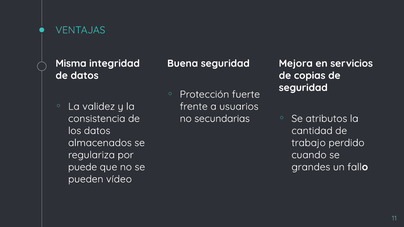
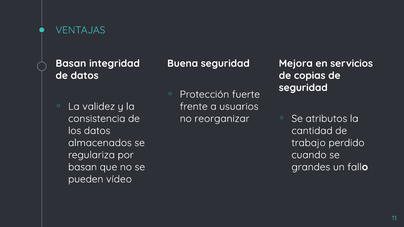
Misma at (71, 63): Misma -> Basan
secundarias: secundarias -> reorganizar
puede at (83, 167): puede -> basan
